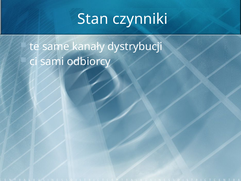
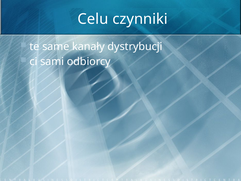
Stan: Stan -> Celu
